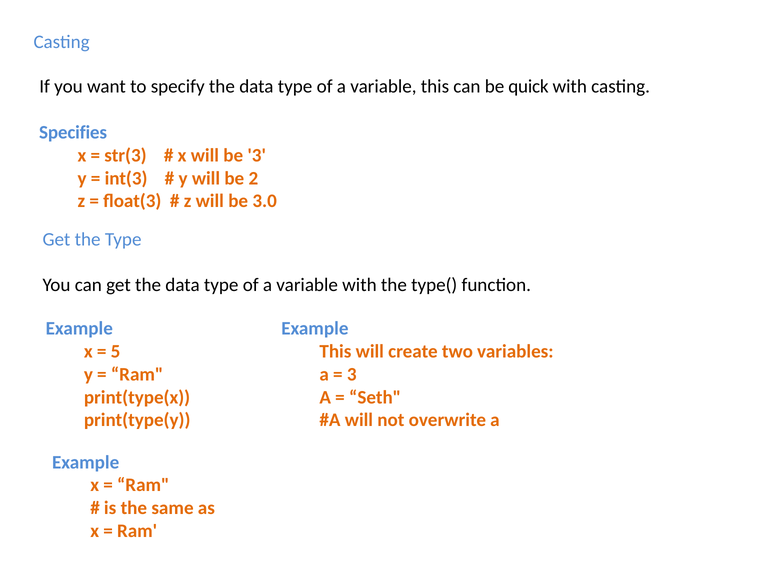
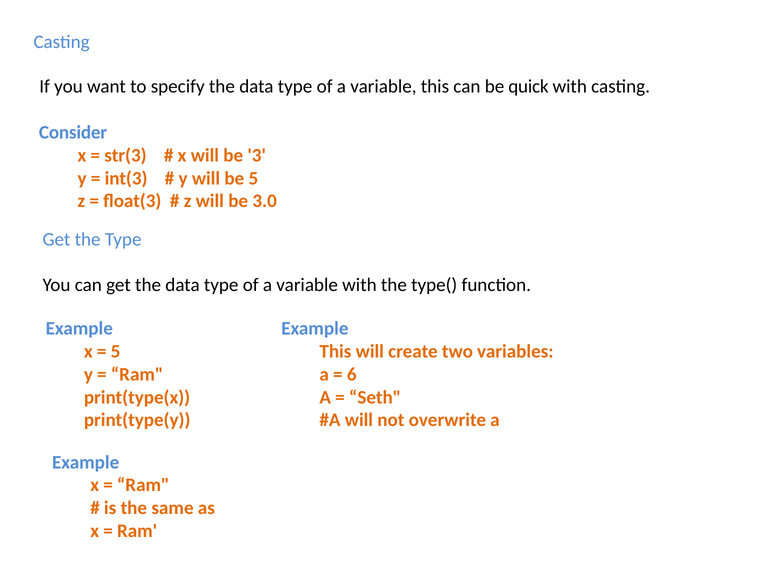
Specifies: Specifies -> Consider
be 2: 2 -> 5
3 at (352, 374): 3 -> 6
